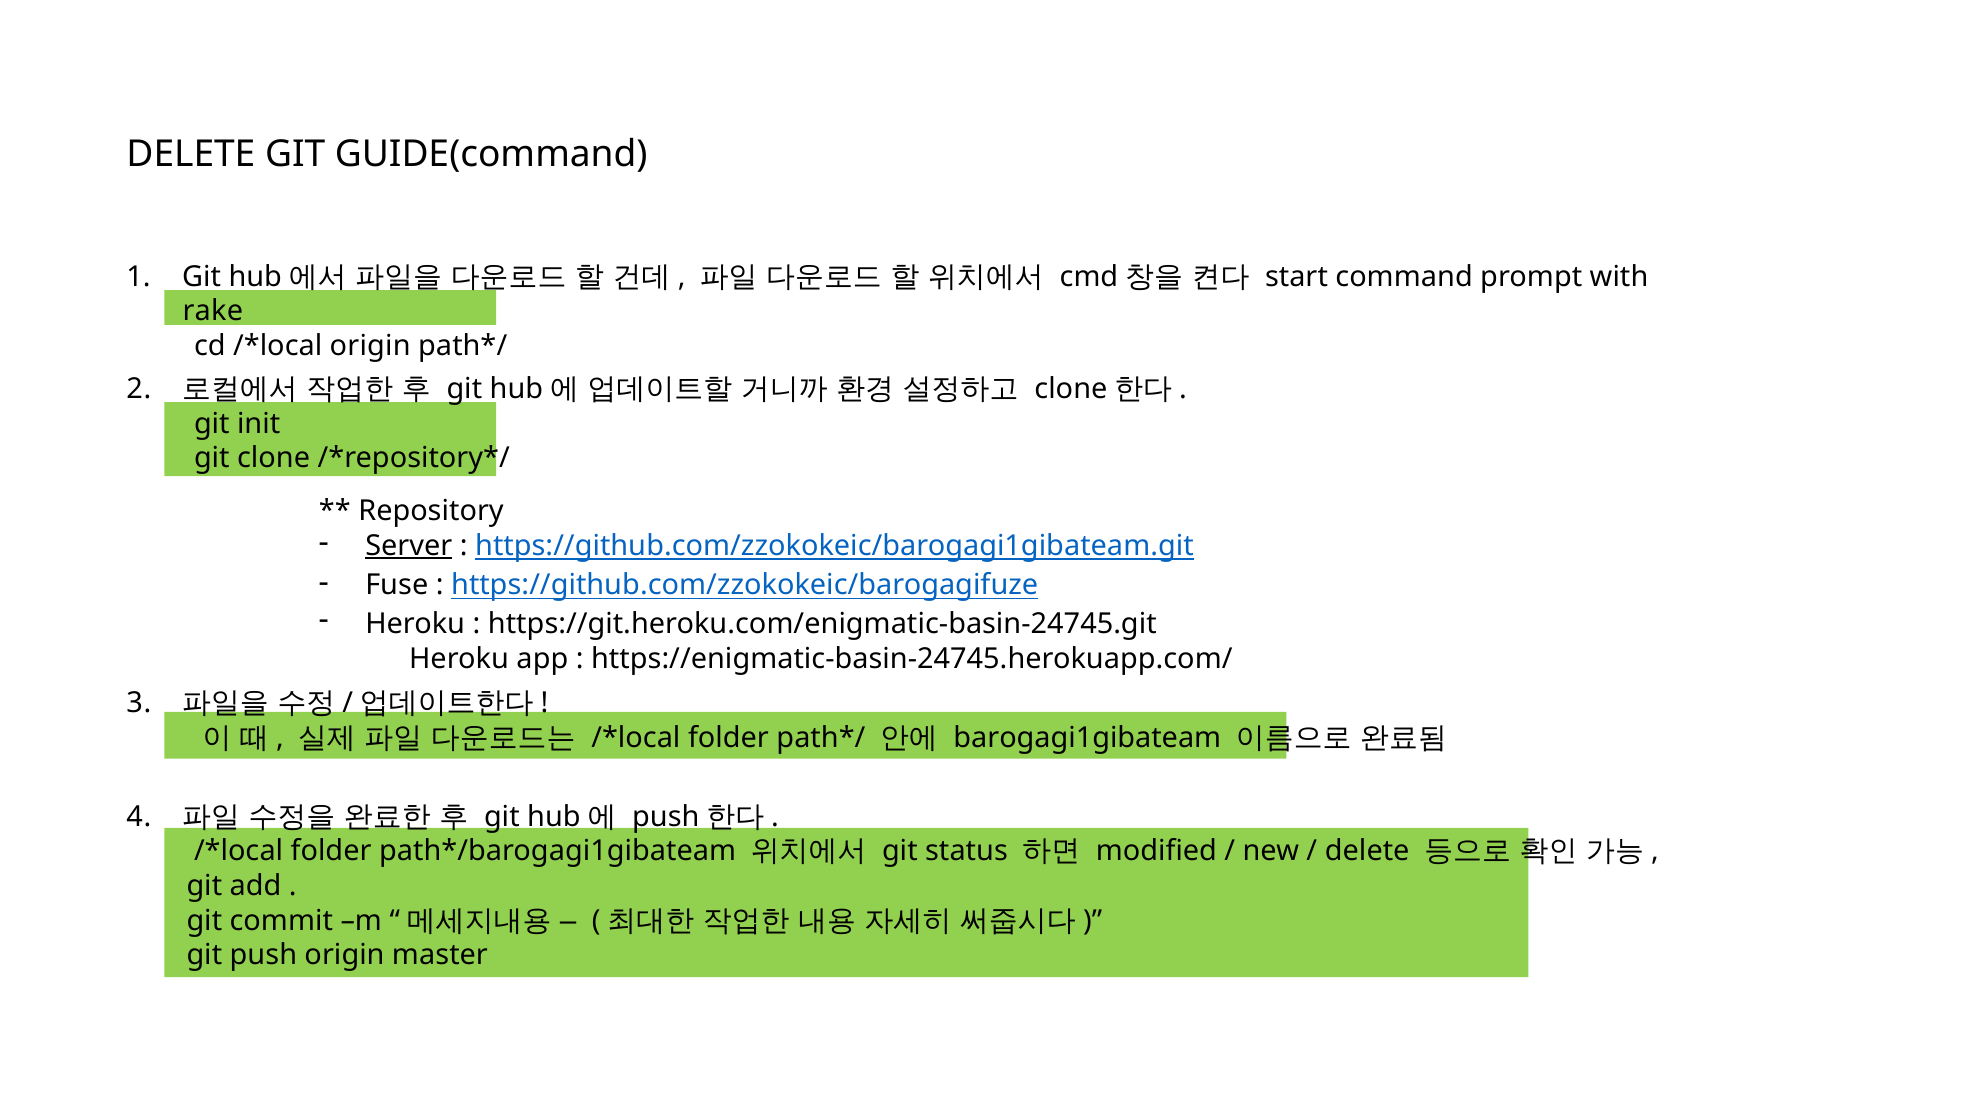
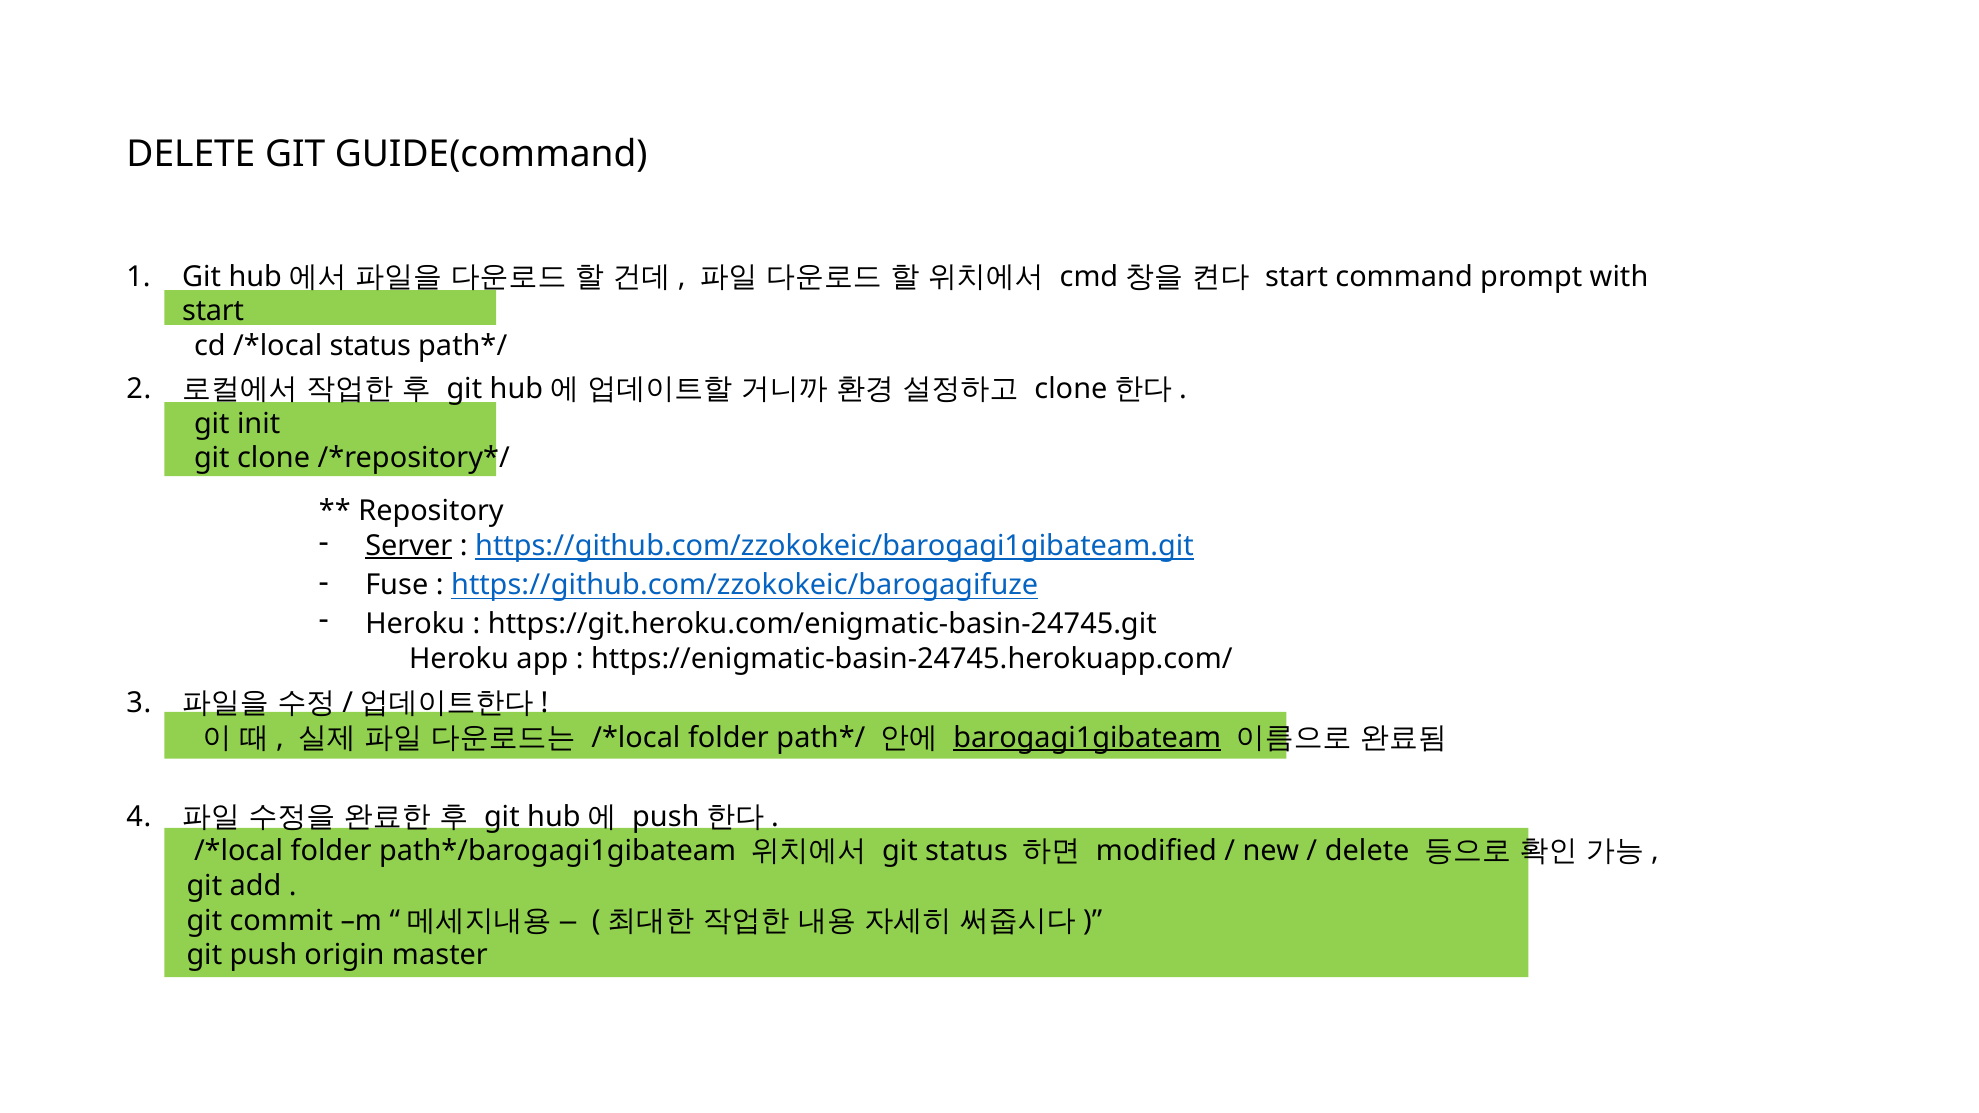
rake at (213, 311): rake -> start
origin at (370, 346): origin -> status
barogagi1gibateam underline: none -> present
